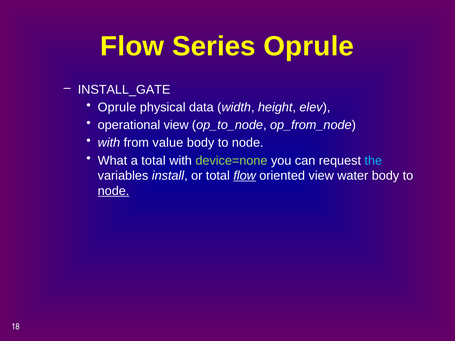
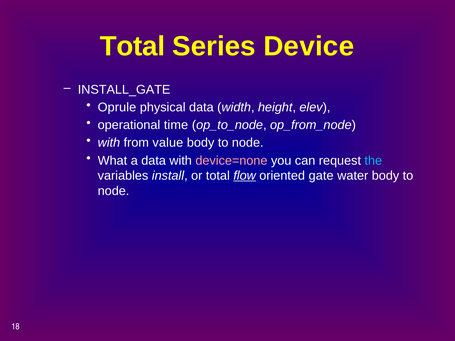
Flow at (132, 47): Flow -> Total
Series Oprule: Oprule -> Device
operational view: view -> time
a total: total -> data
device=none colour: light green -> pink
oriented view: view -> gate
node at (114, 191) underline: present -> none
